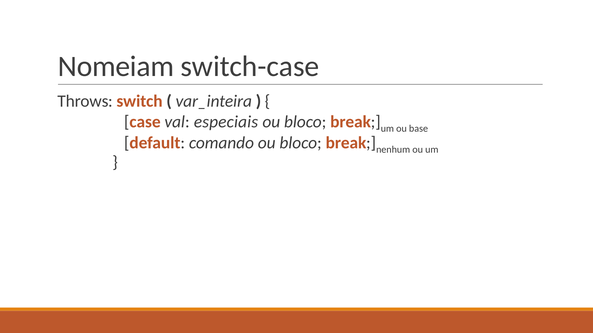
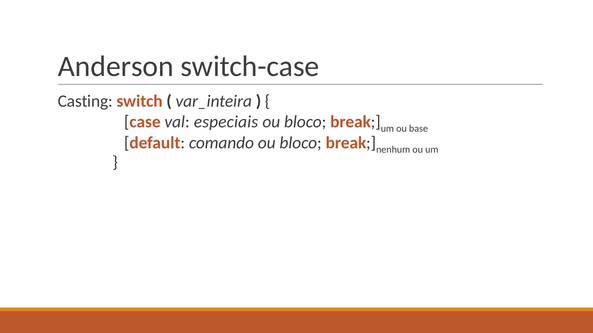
Nomeiam: Nomeiam -> Anderson
Throws: Throws -> Casting
